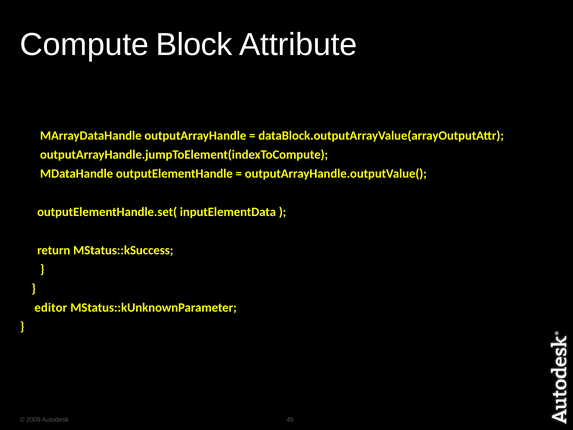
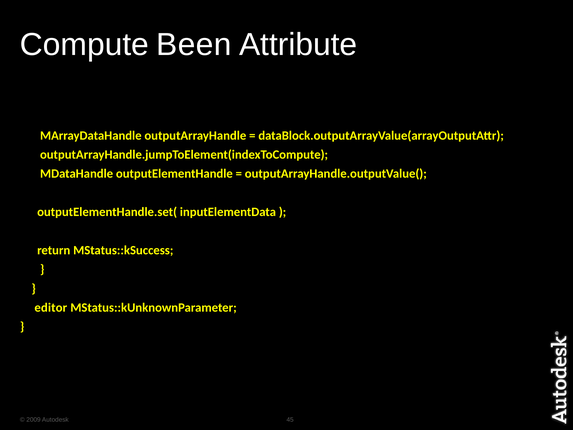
Block: Block -> Been
